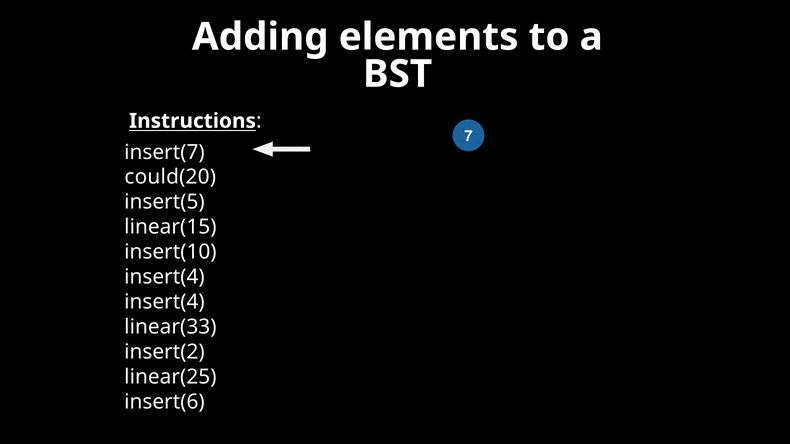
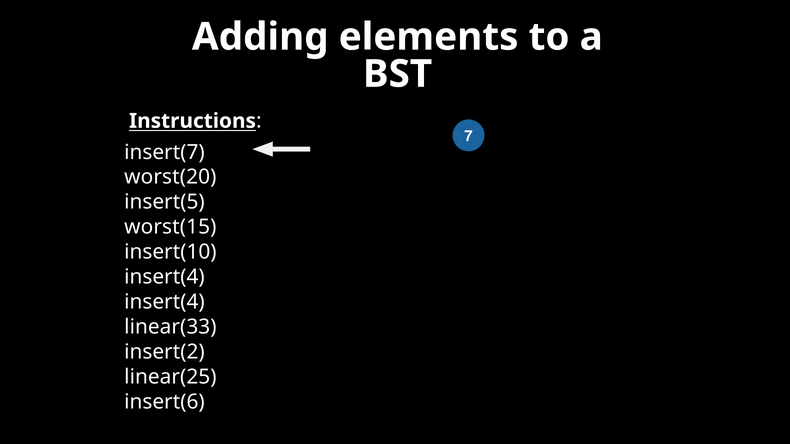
could(20: could(20 -> worst(20
linear(15: linear(15 -> worst(15
